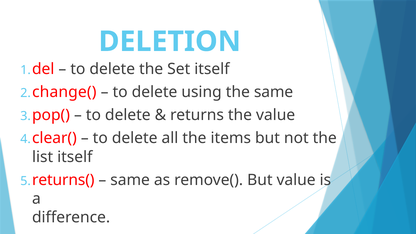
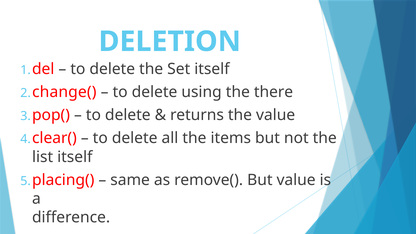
the same: same -> there
returns(: returns( -> placing(
